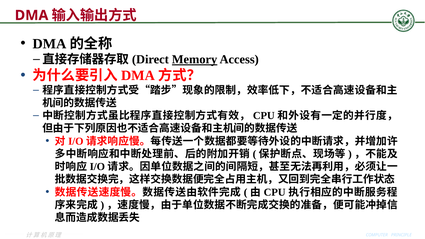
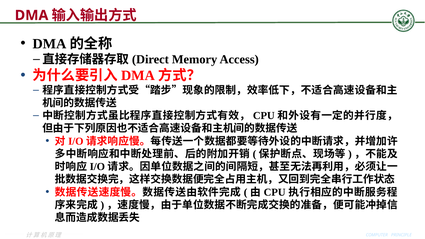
Memory underline: present -> none
